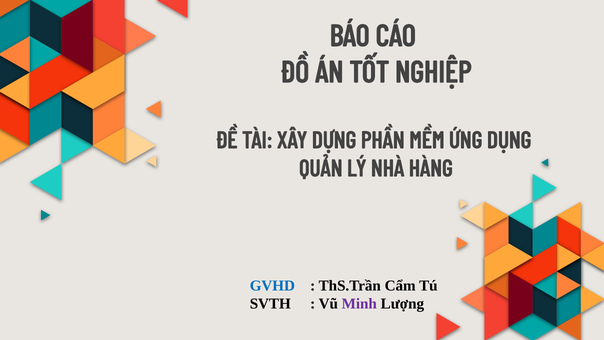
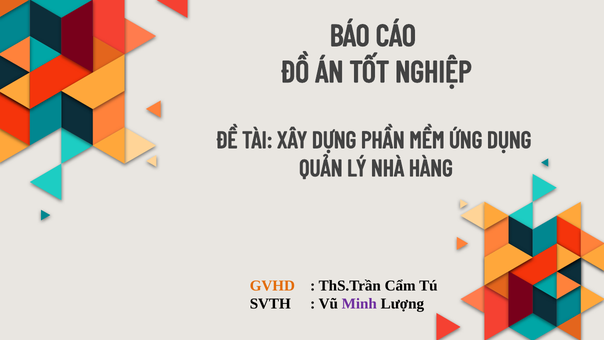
GVHD colour: blue -> orange
